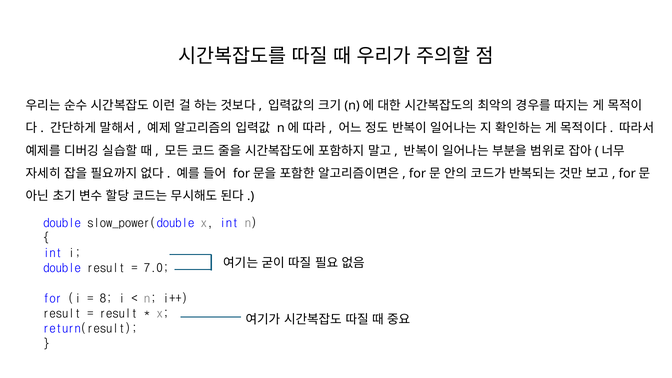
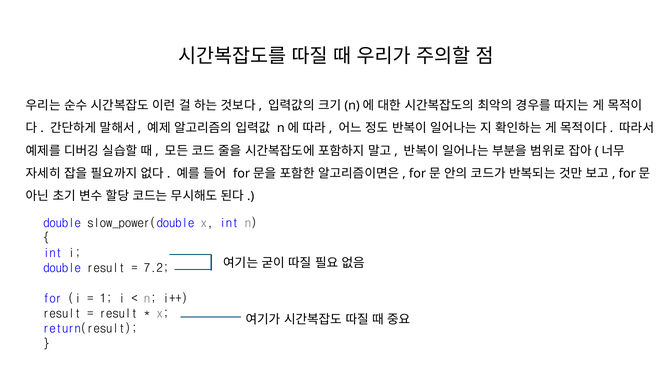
7.0: 7.0 -> 7.2
8: 8 -> 1
